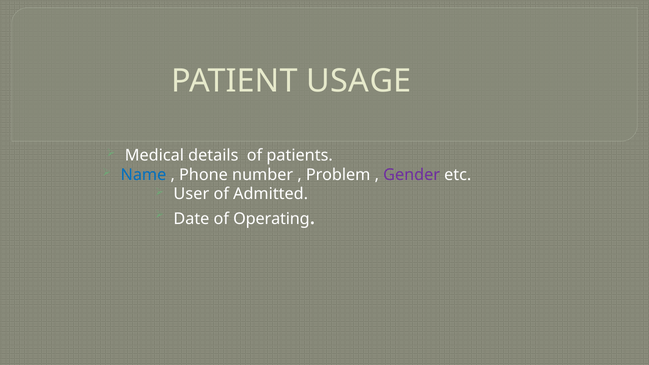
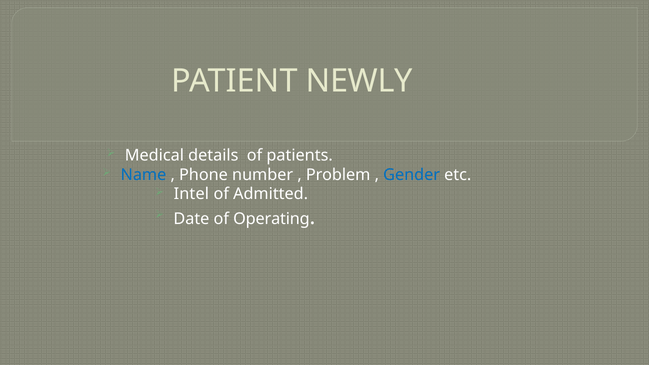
USAGE: USAGE -> NEWLY
Gender colour: purple -> blue
User: User -> Intel
